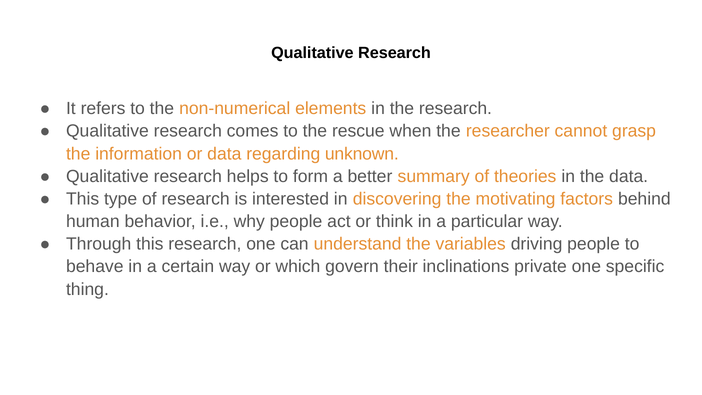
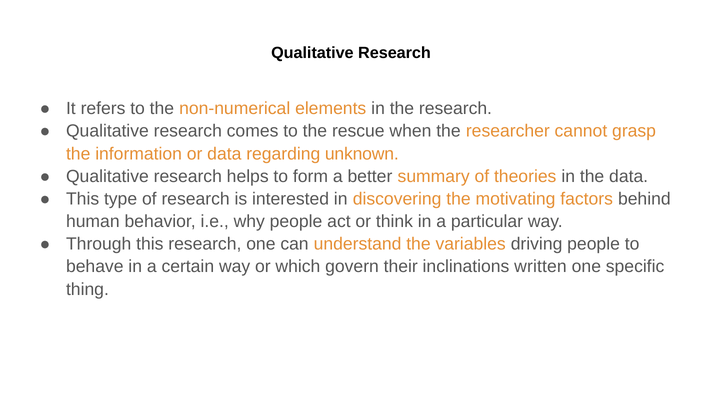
private: private -> written
